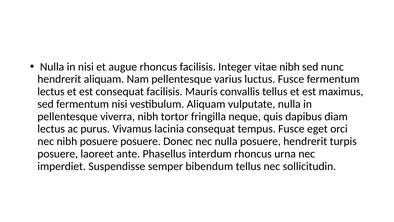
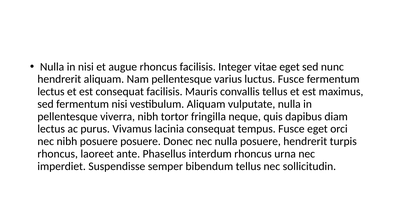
vitae nibh: nibh -> eget
posuere at (58, 154): posuere -> rhoncus
